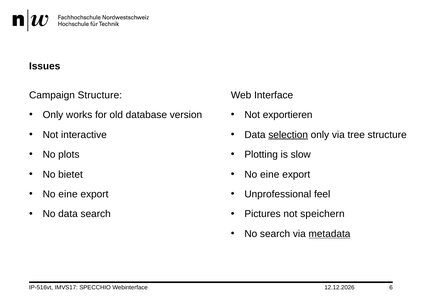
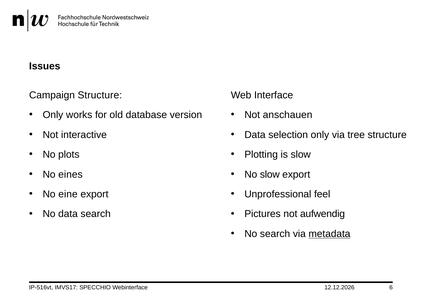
exportieren: exportieren -> anschauen
selection underline: present -> none
bietet: bietet -> eines
eine at (270, 175): eine -> slow
speichern: speichern -> aufwendig
